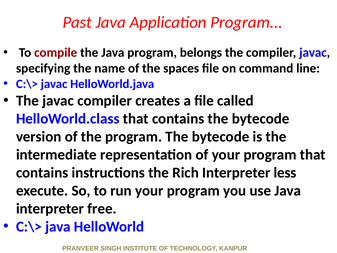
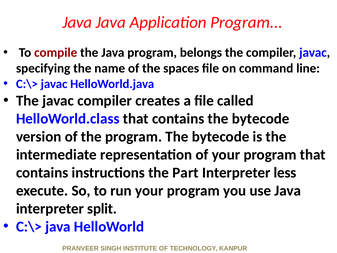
Past at (77, 22): Past -> Java
Rich: Rich -> Part
free: free -> split
